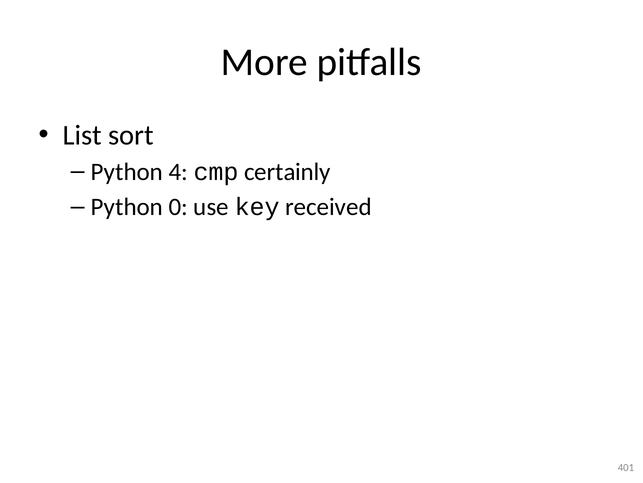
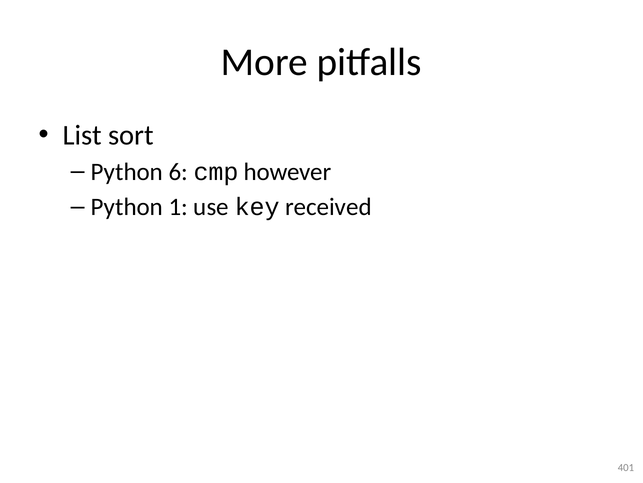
4: 4 -> 6
certainly: certainly -> however
0: 0 -> 1
